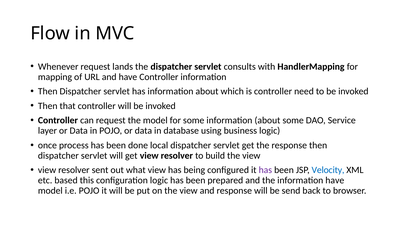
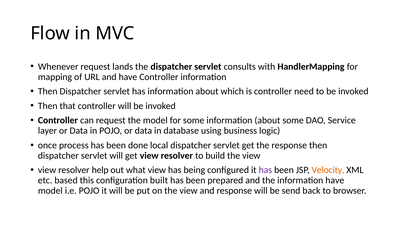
sent: sent -> help
Velocity colour: blue -> orange
configuration logic: logic -> built
